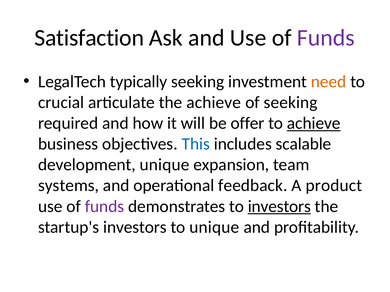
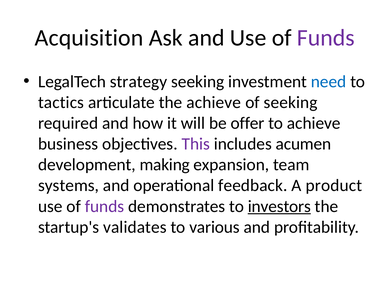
Satisfaction: Satisfaction -> Acquisition
typically: typically -> strategy
need colour: orange -> blue
crucial: crucial -> tactics
achieve at (314, 123) underline: present -> none
This colour: blue -> purple
scalable: scalable -> acumen
development unique: unique -> making
startup's investors: investors -> validates
to unique: unique -> various
